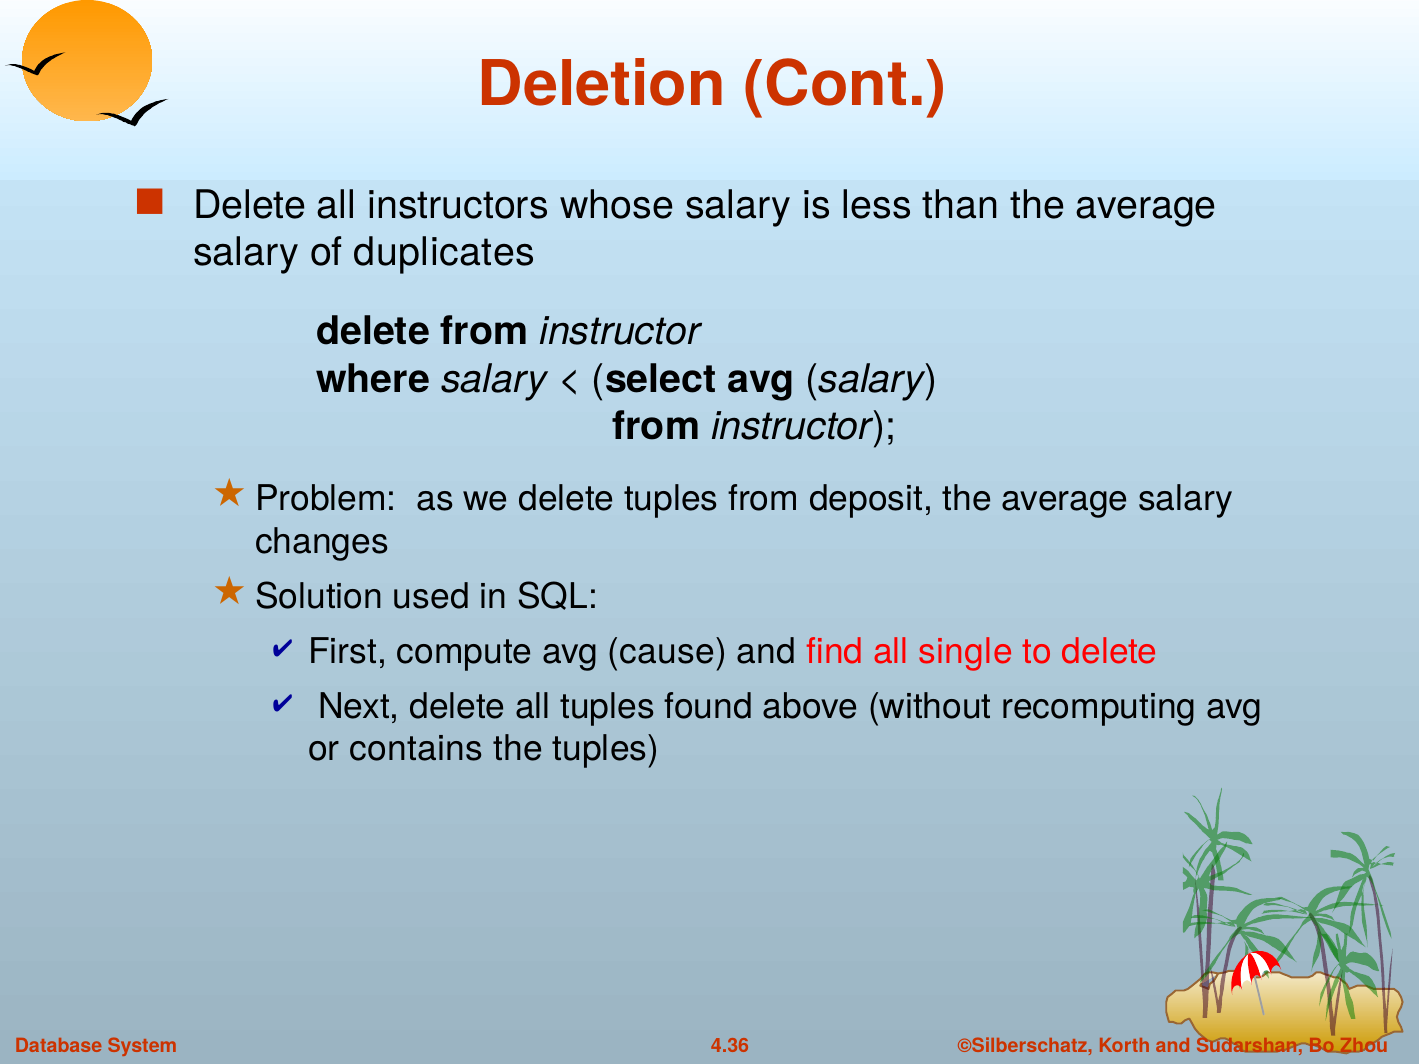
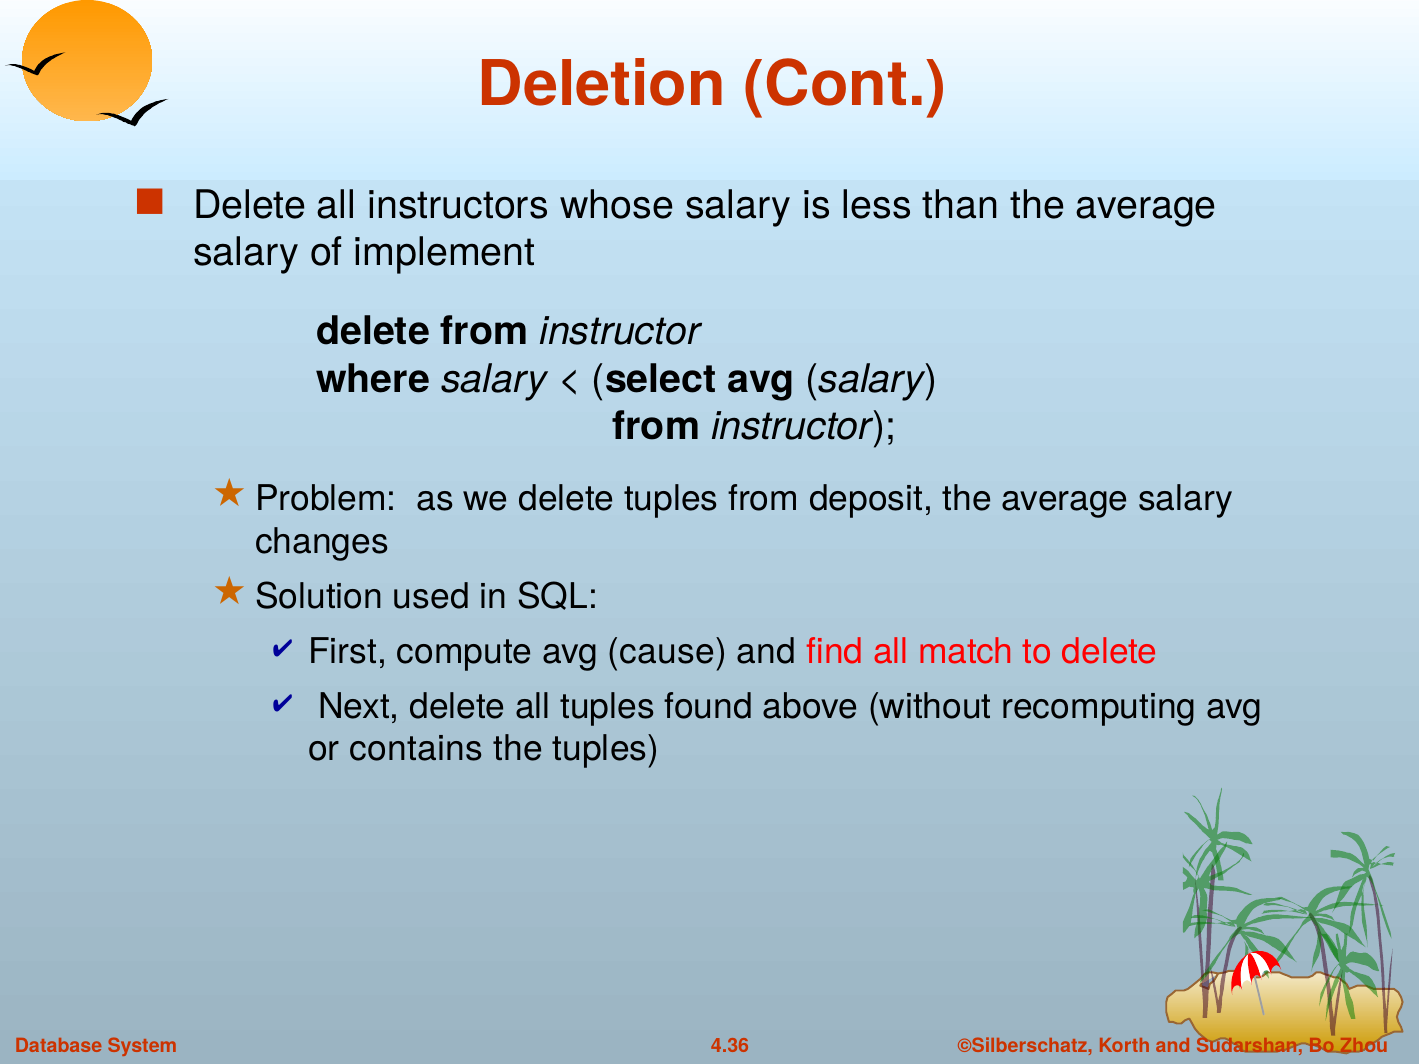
duplicates: duplicates -> implement
single: single -> match
